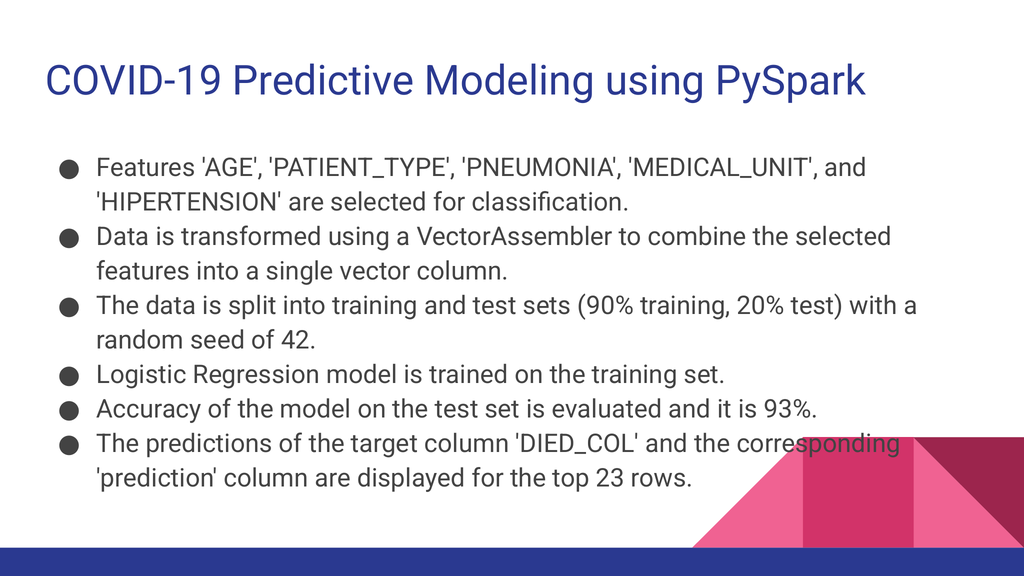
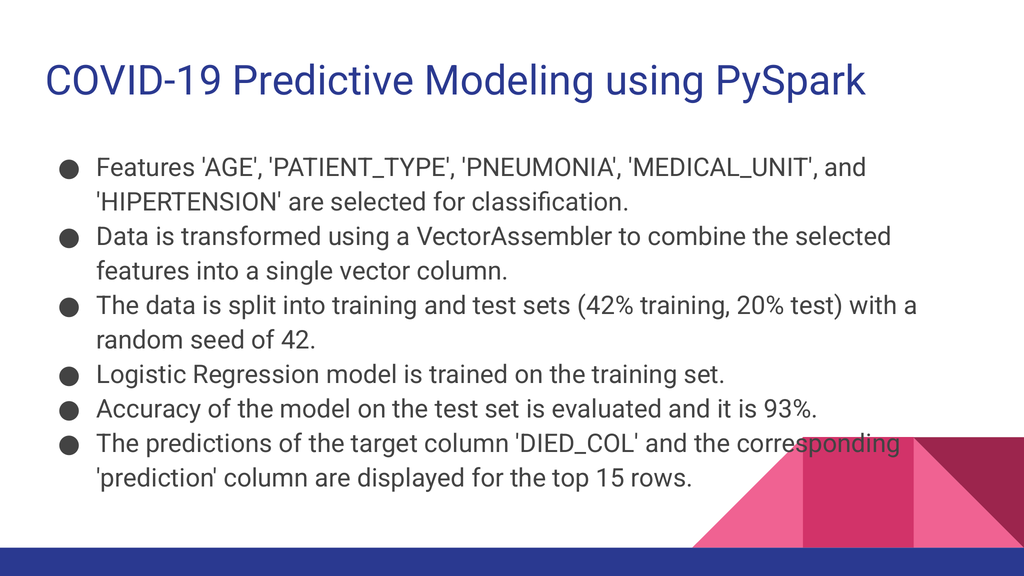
90%: 90% -> 42%
23: 23 -> 15
